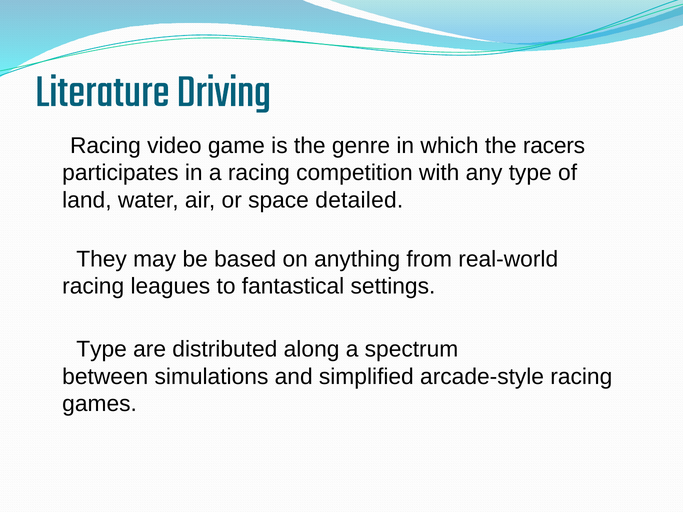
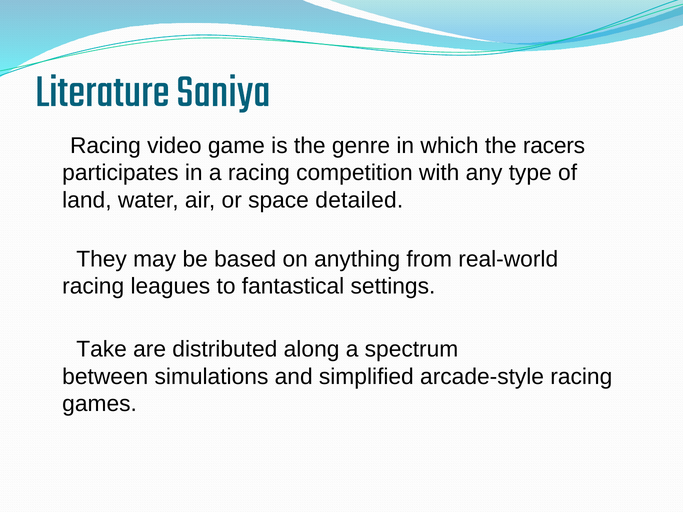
Driving: Driving -> Saniya
Type at (102, 349): Type -> Take
